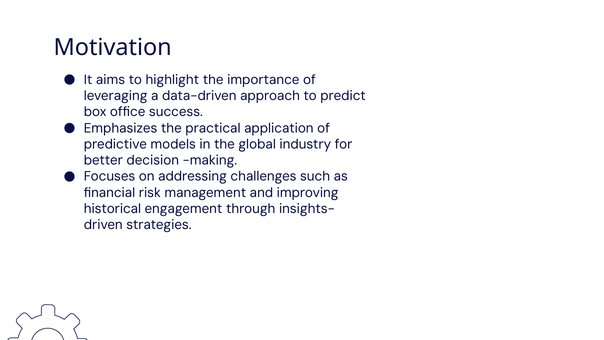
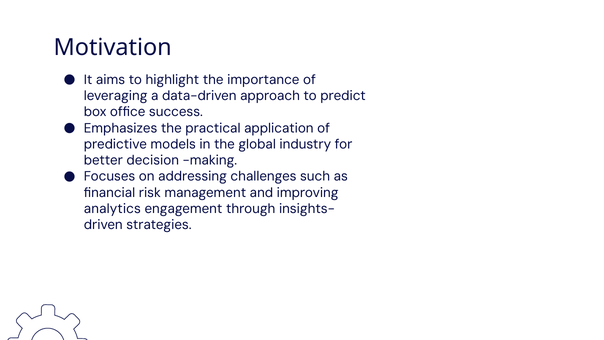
historical: historical -> analytics
